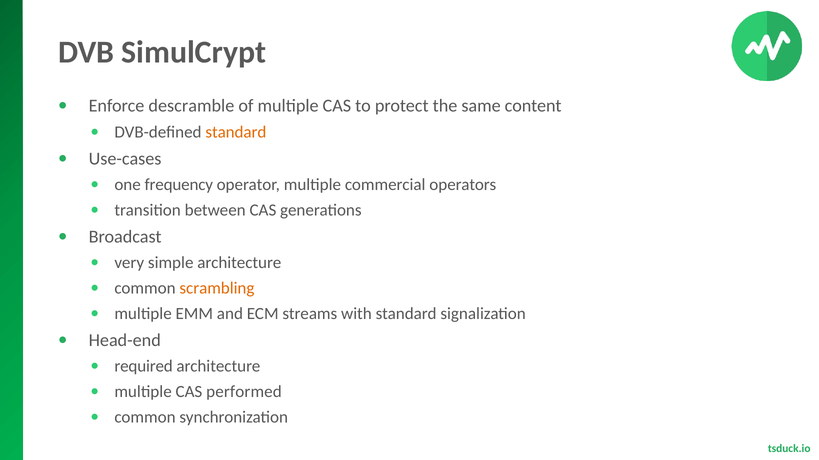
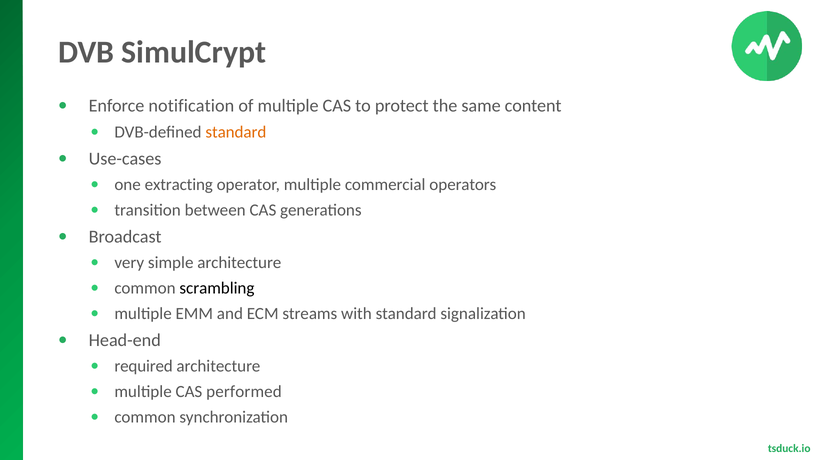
descramble: descramble -> notification
frequency: frequency -> extracting
scrambling colour: orange -> black
